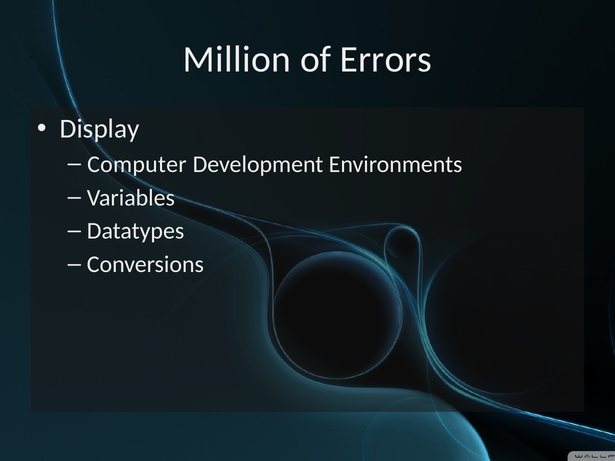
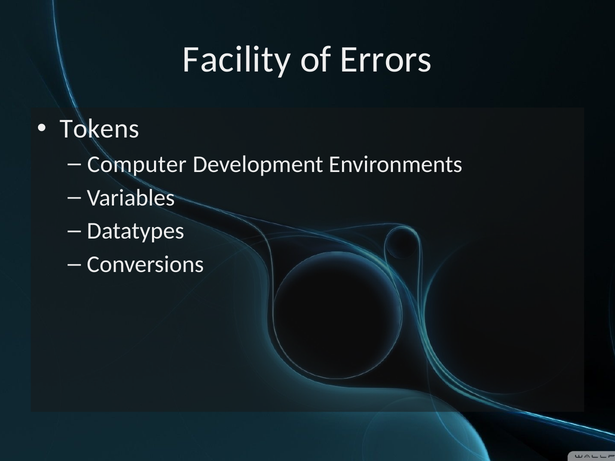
Million: Million -> Facility
Display: Display -> Tokens
